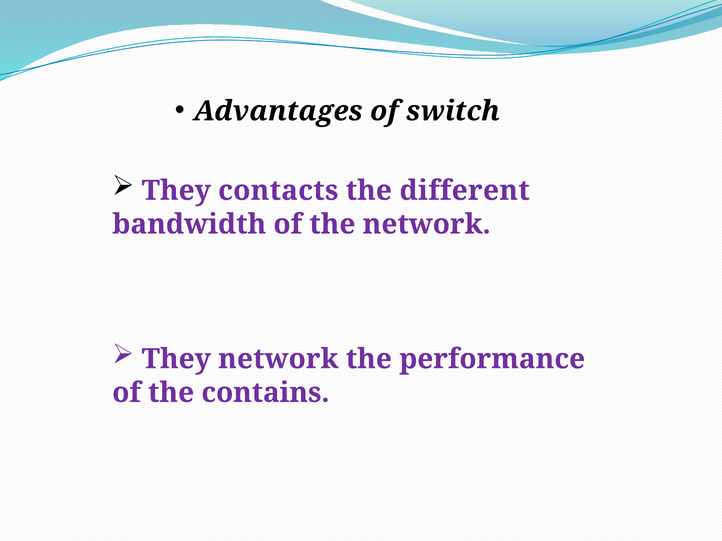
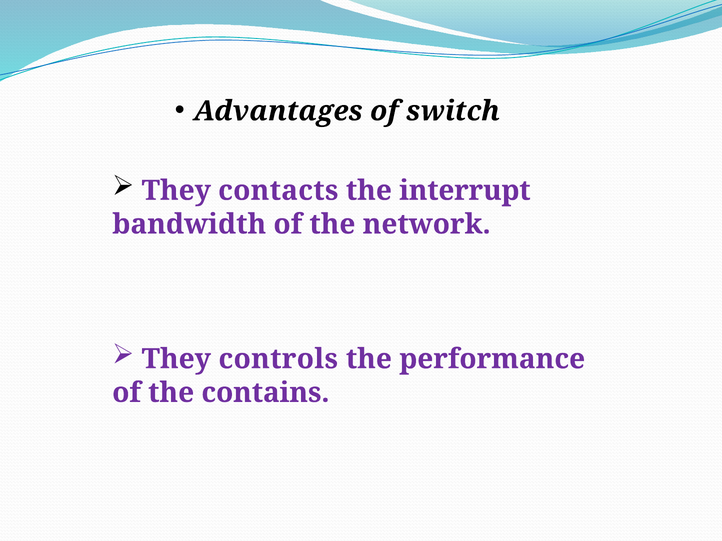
different: different -> interrupt
They network: network -> controls
